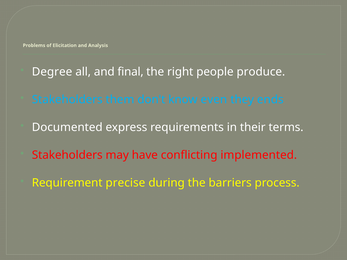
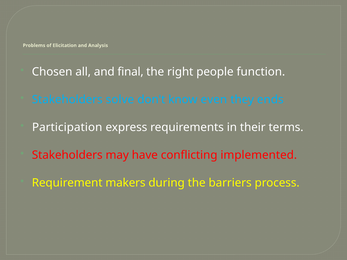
Degree: Degree -> Chosen
produce: produce -> function
them: them -> solve
Documented: Documented -> Participation
precise: precise -> makers
